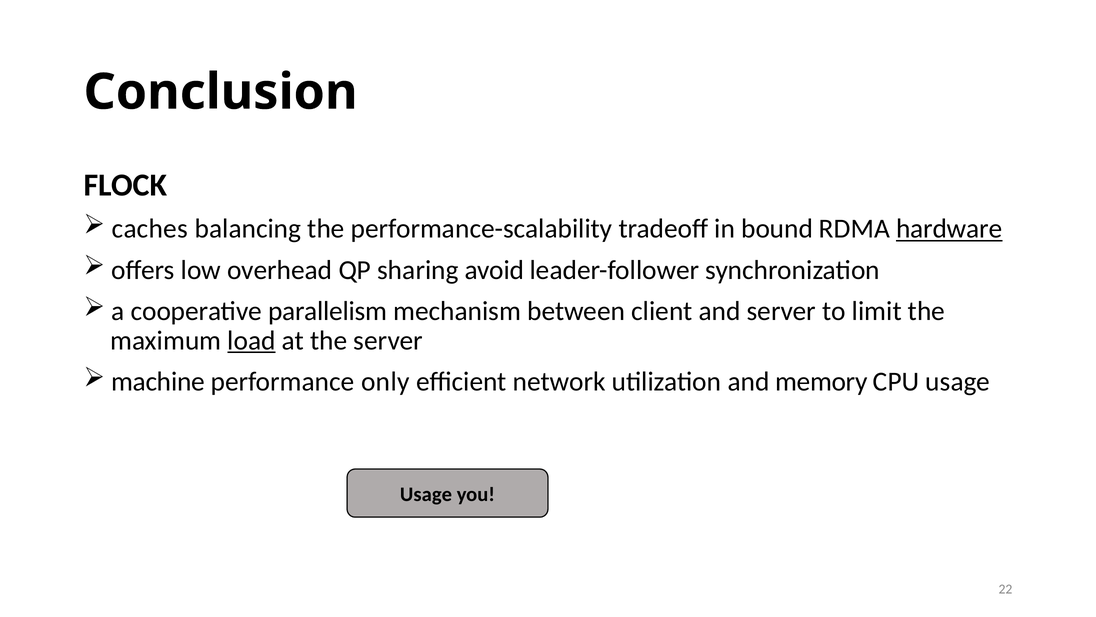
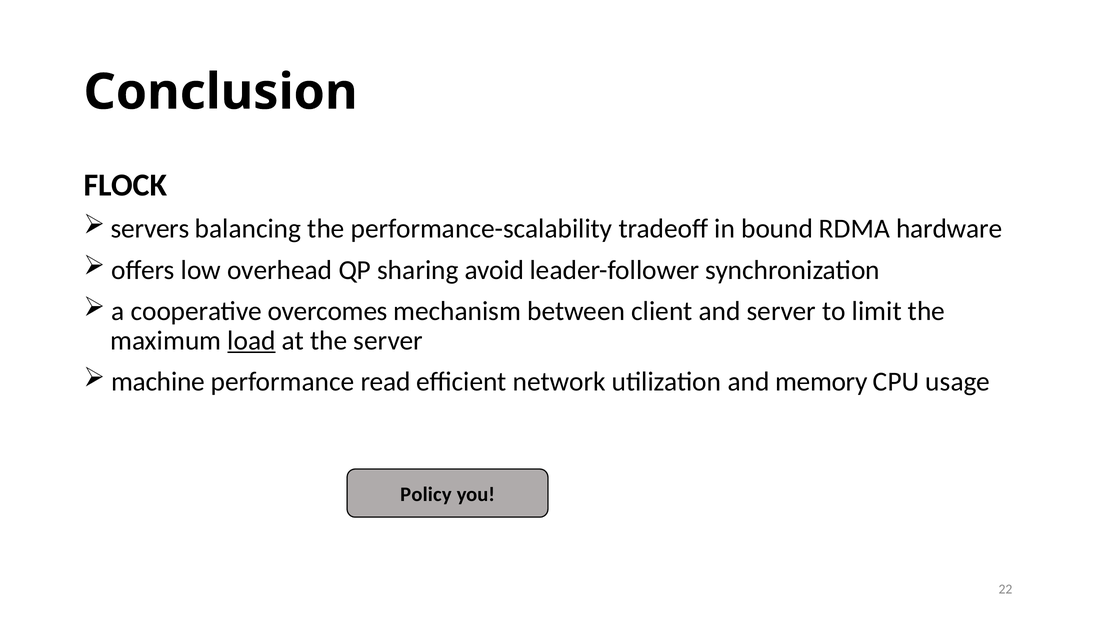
caches: caches -> servers
hardware underline: present -> none
parallelism: parallelism -> overcomes
only: only -> read
Usage at (426, 494): Usage -> Policy
